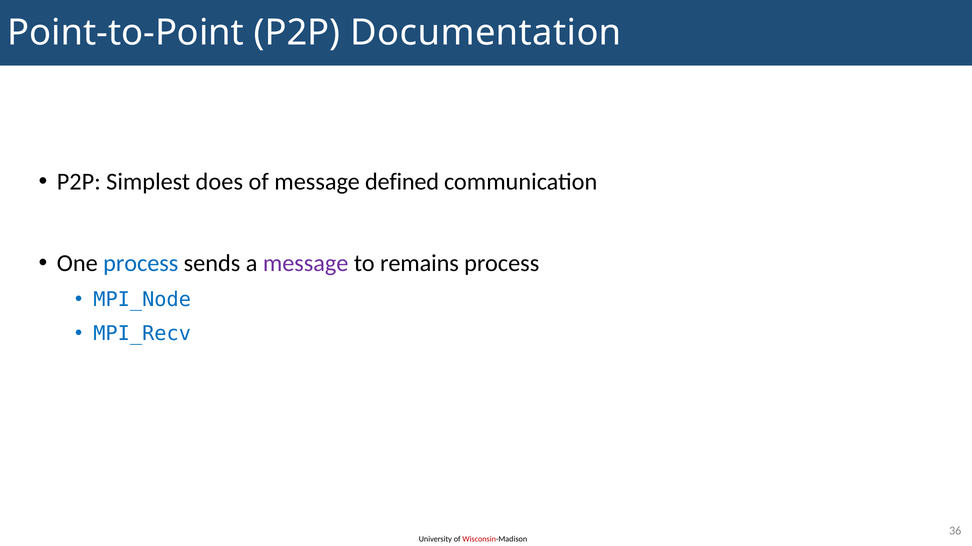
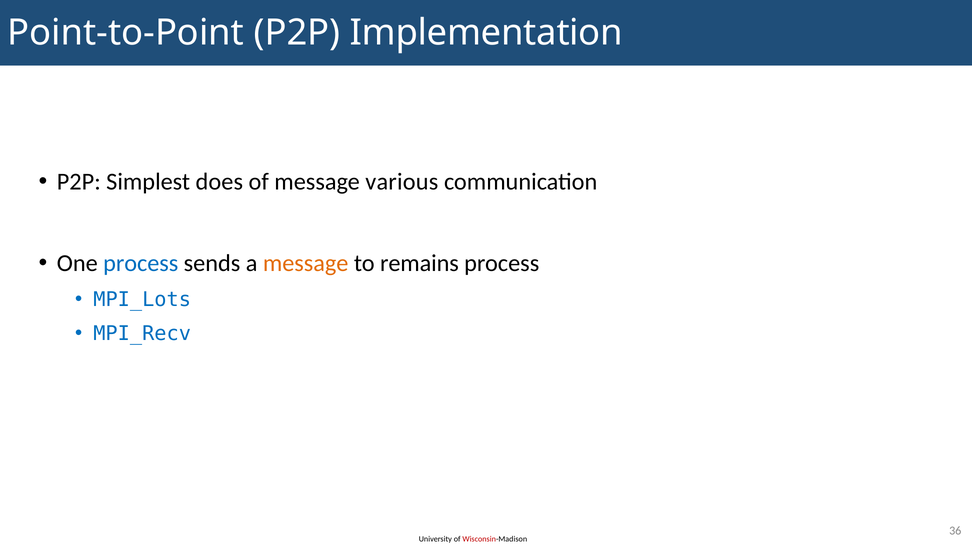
Documentation: Documentation -> Implementation
defined: defined -> various
message at (306, 264) colour: purple -> orange
MPI_Node: MPI_Node -> MPI_Lots
